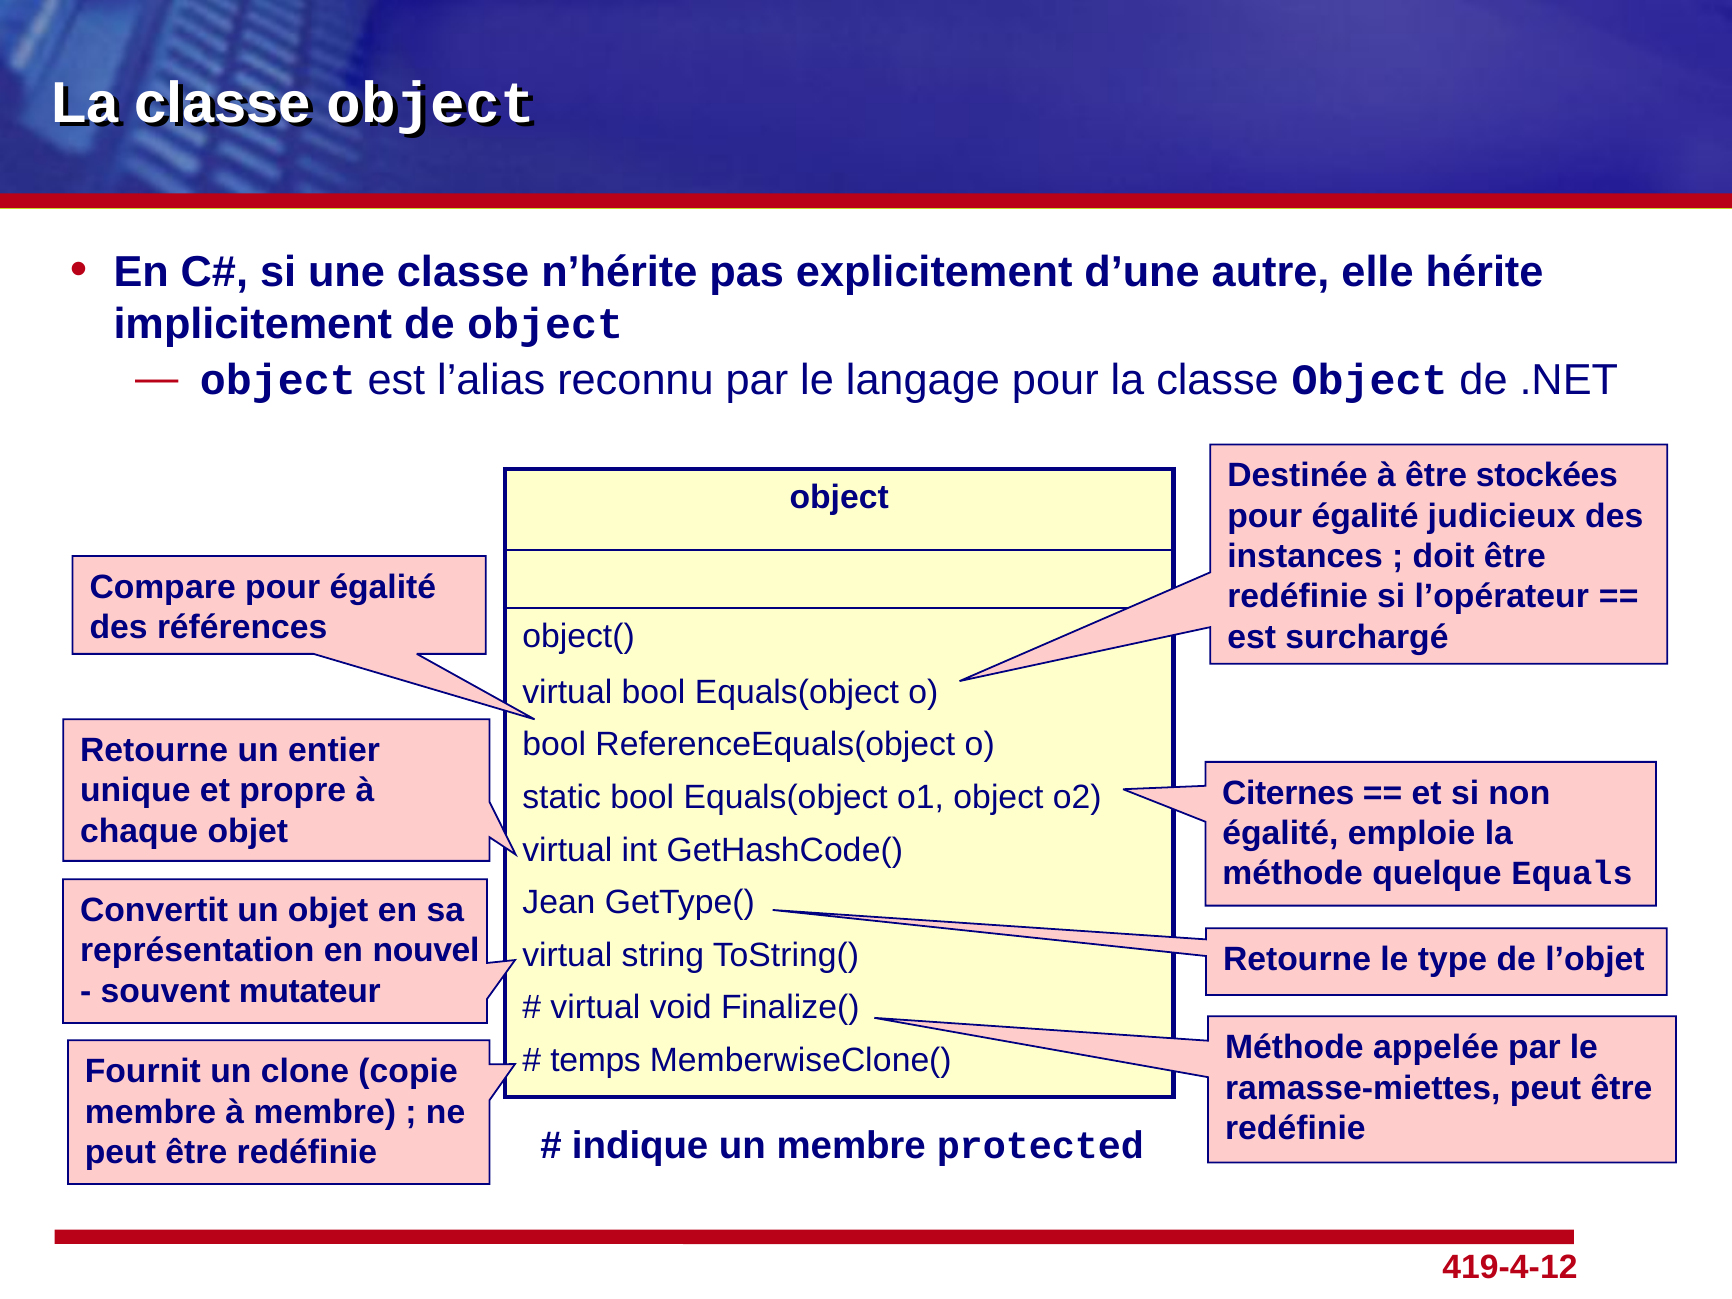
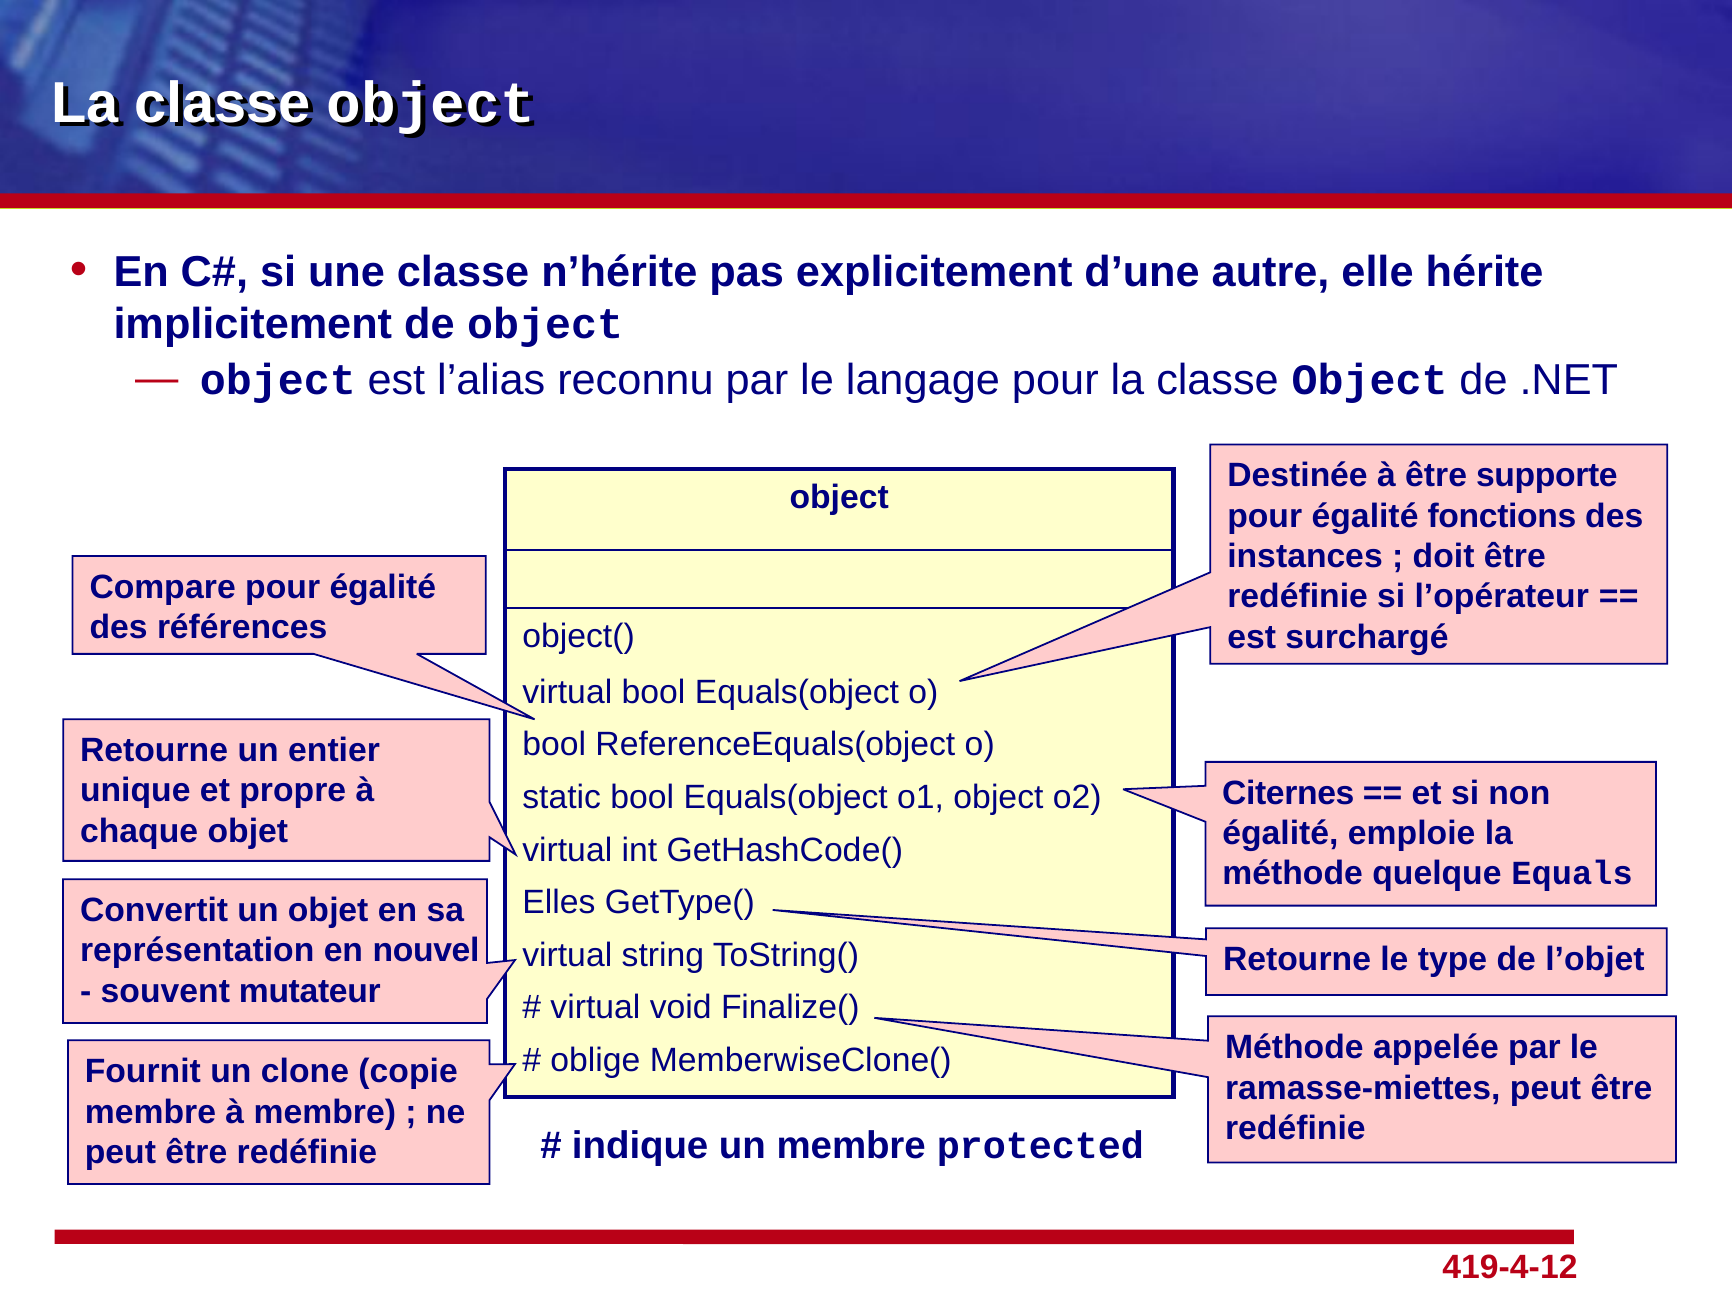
stockées: stockées -> supporte
judicieux: judicieux -> fonctions
Jean: Jean -> Elles
temps: temps -> oblige
